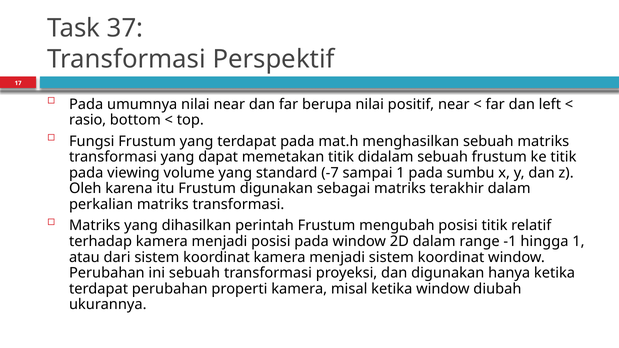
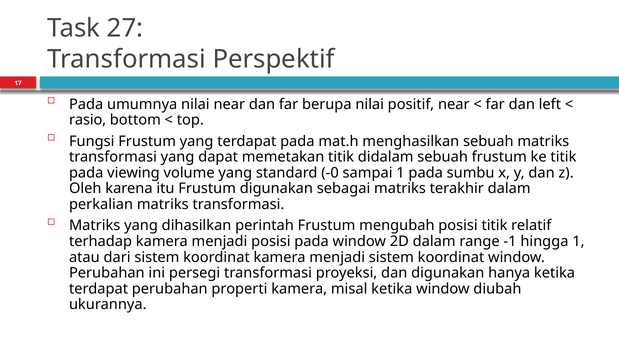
37: 37 -> 27
-7: -7 -> -0
ini sebuah: sebuah -> persegi
